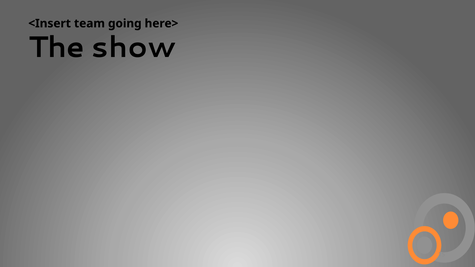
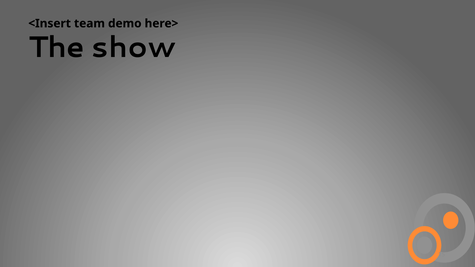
going: going -> demo
